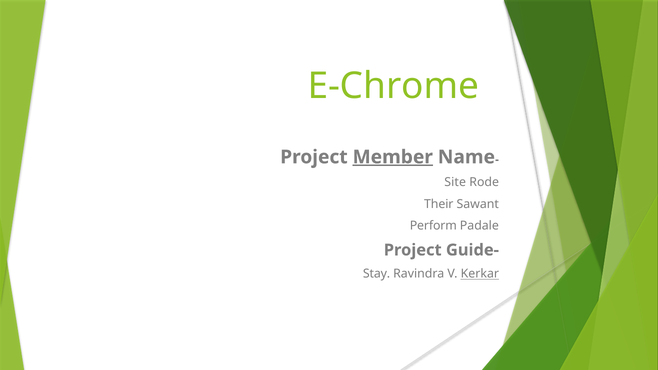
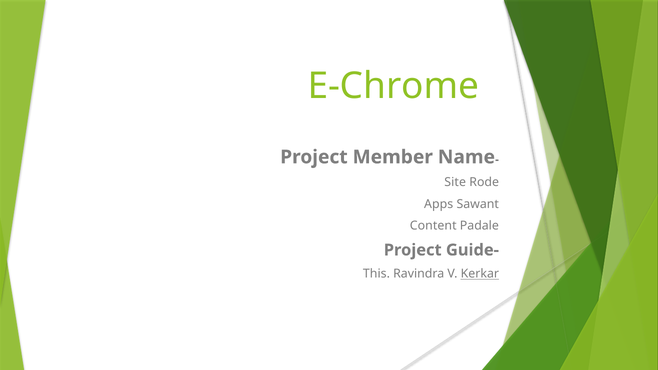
Member underline: present -> none
Their: Their -> Apps
Perform: Perform -> Content
Stay: Stay -> This
